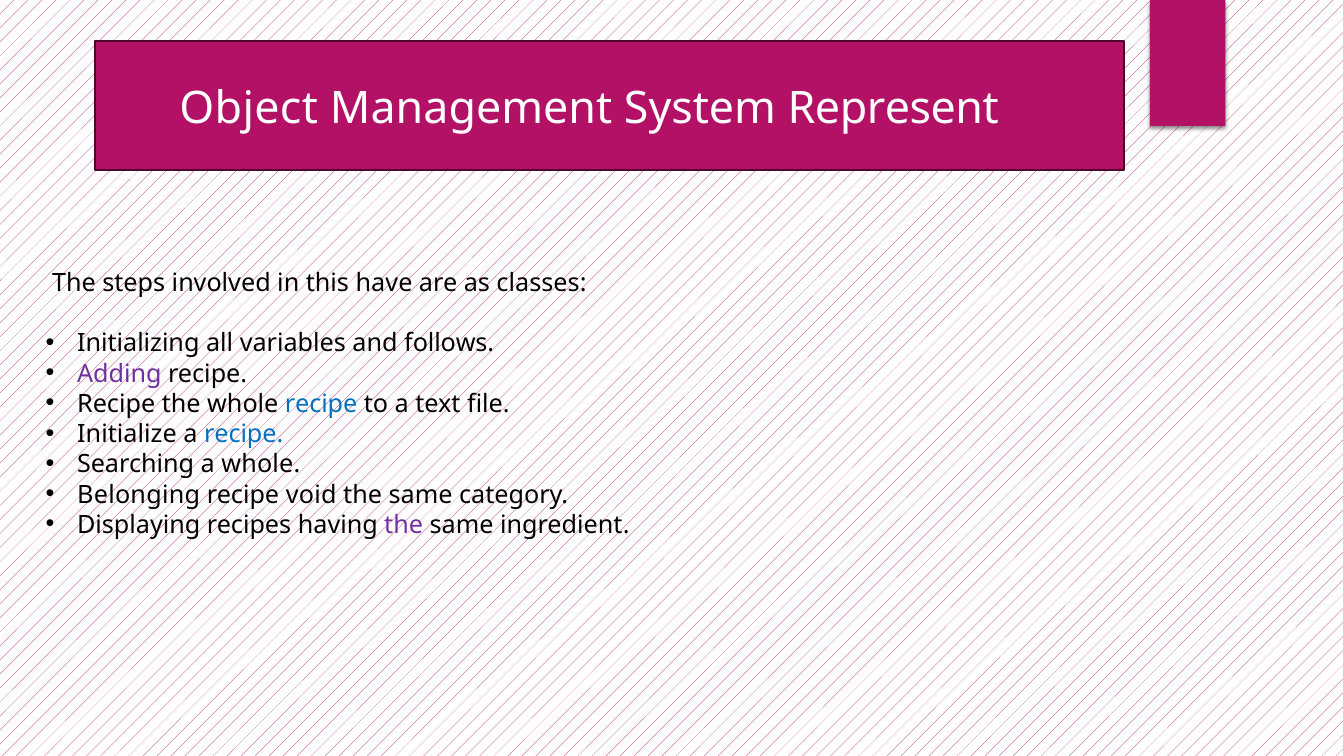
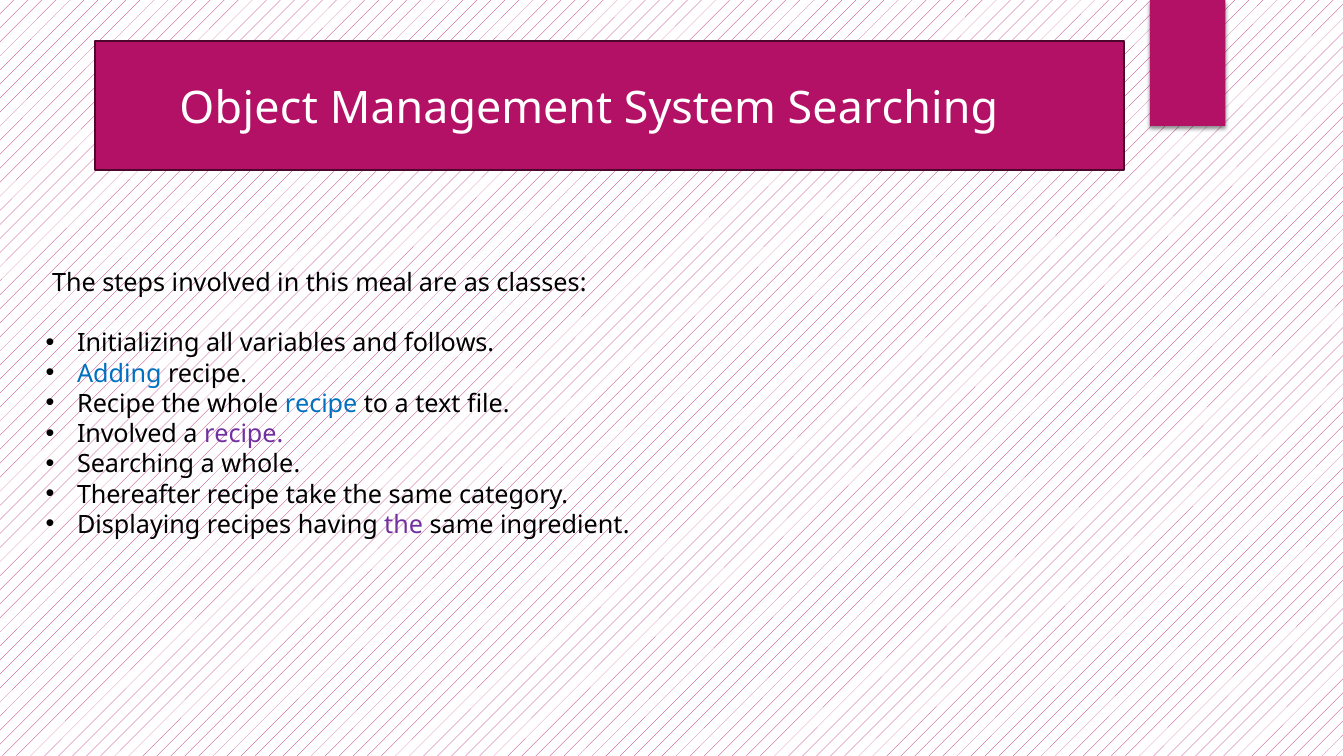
System Represent: Represent -> Searching
have: have -> meal
Adding colour: purple -> blue
Initialize at (127, 434): Initialize -> Involved
recipe at (244, 434) colour: blue -> purple
Belonging: Belonging -> Thereafter
void: void -> take
